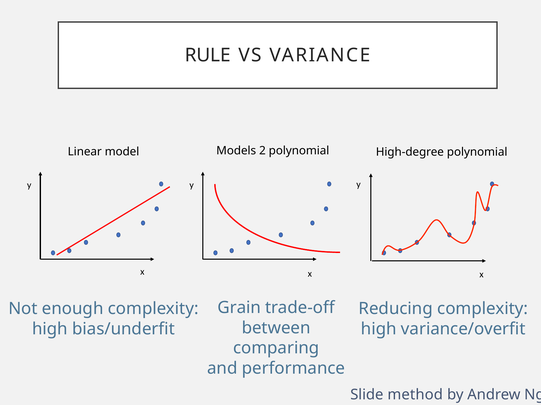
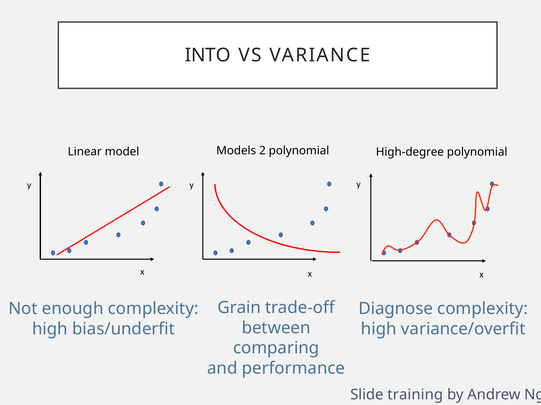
RULE: RULE -> INTO
Reducing: Reducing -> Diagnose
method: method -> training
